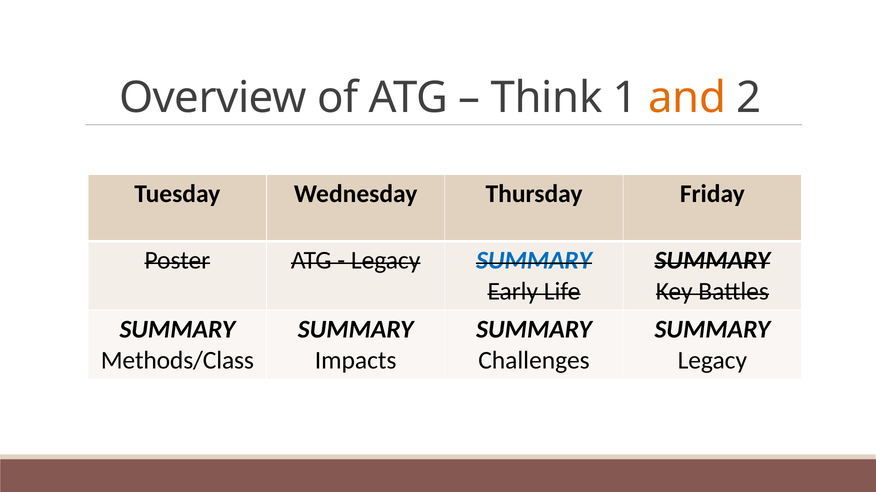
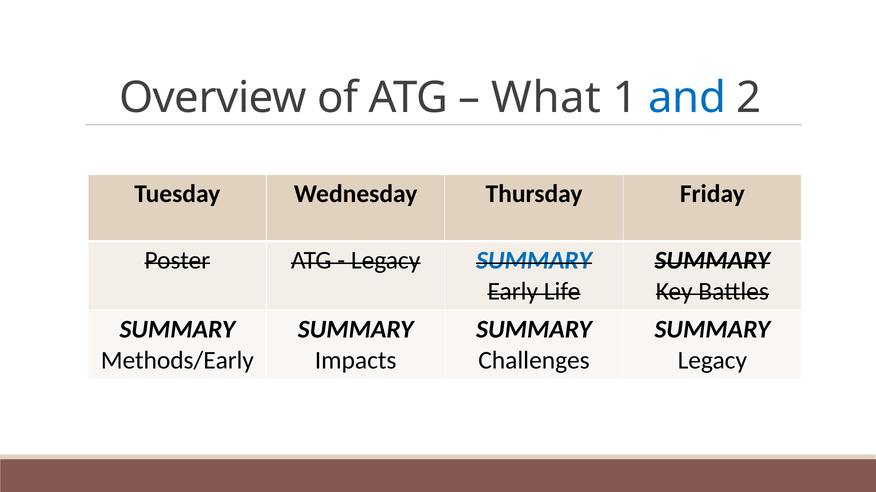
Think: Think -> What
and colour: orange -> blue
Methods/Class: Methods/Class -> Methods/Early
